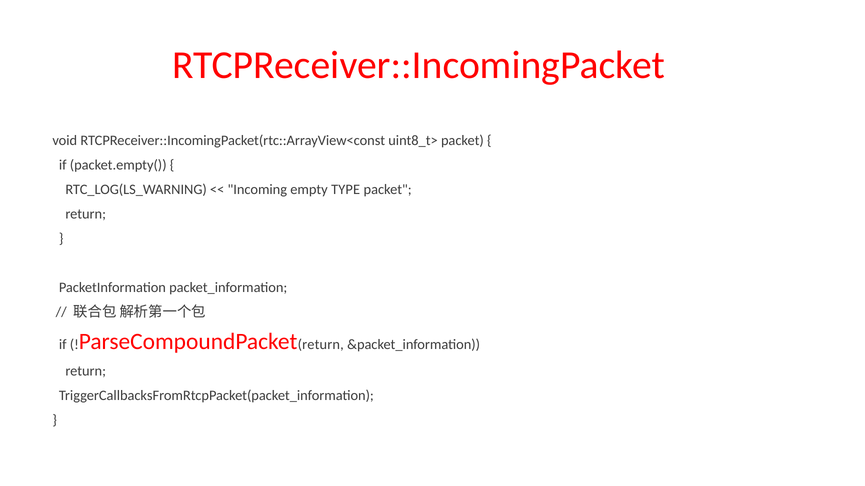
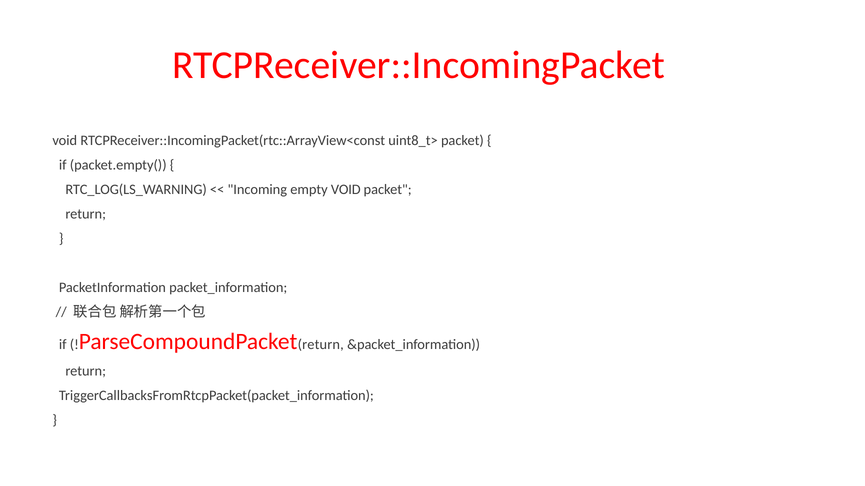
empty TYPE: TYPE -> VOID
